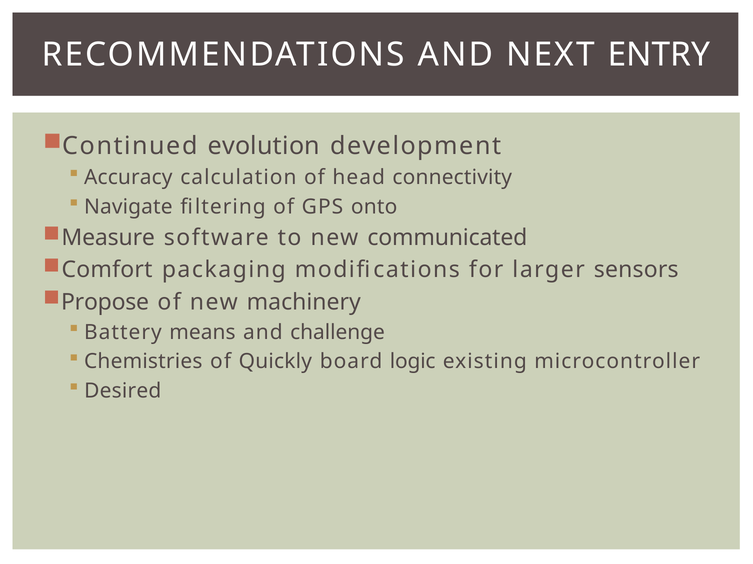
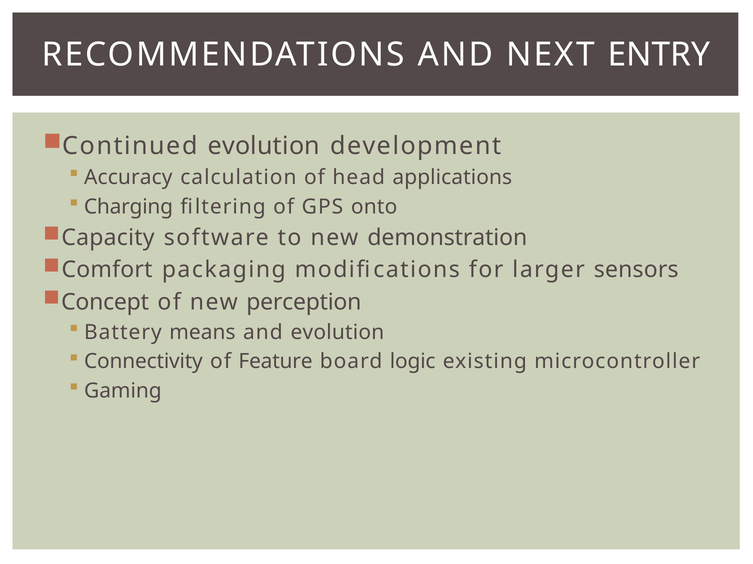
connectivity: connectivity -> applications
Navigate: Navigate -> Charging
Measure: Measure -> Capacity
communicated: communicated -> demonstration
Propose: Propose -> Concept
machinery: machinery -> perception
and challenge: challenge -> evolution
Chemistries: Chemistries -> Connectivity
Quickly: Quickly -> Feature
Desired: Desired -> Gaming
